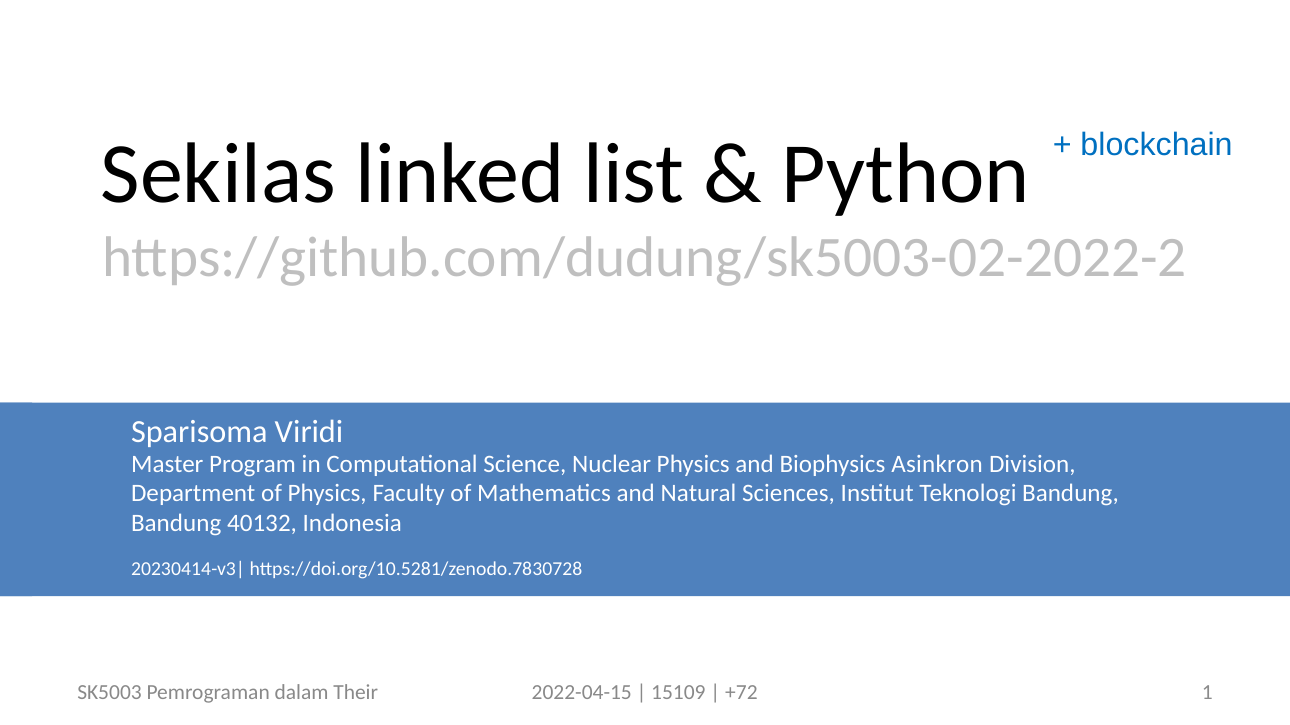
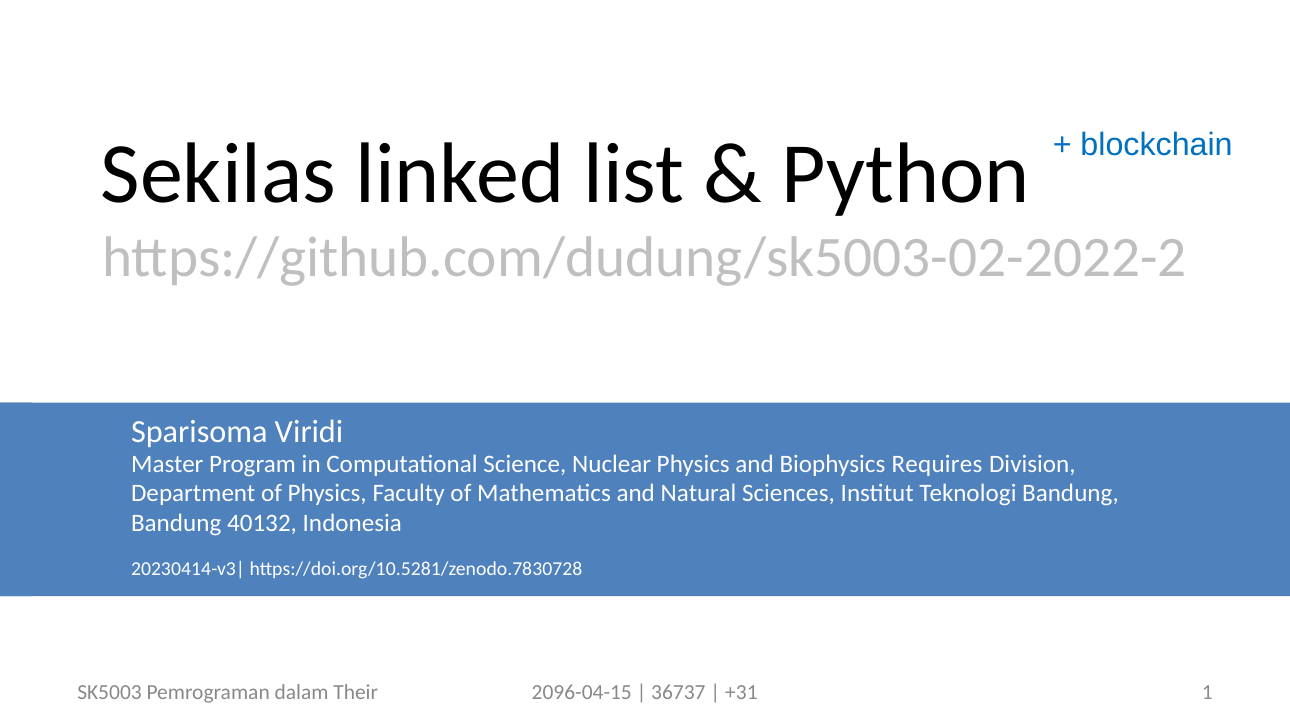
Asinkron: Asinkron -> Requires
2022-04-15: 2022-04-15 -> 2096-04-15
15109: 15109 -> 36737
+72: +72 -> +31
